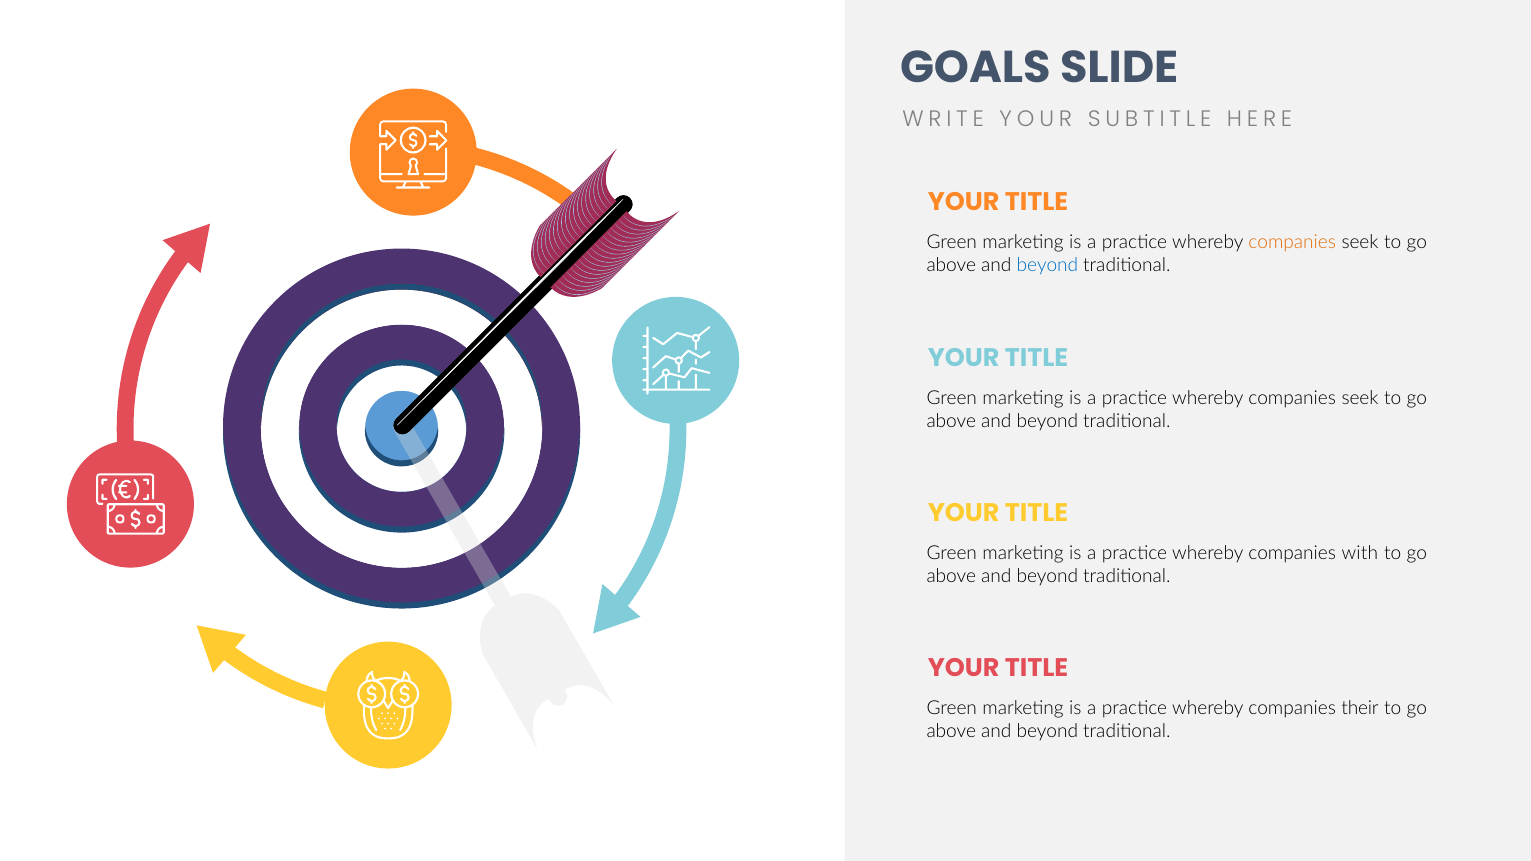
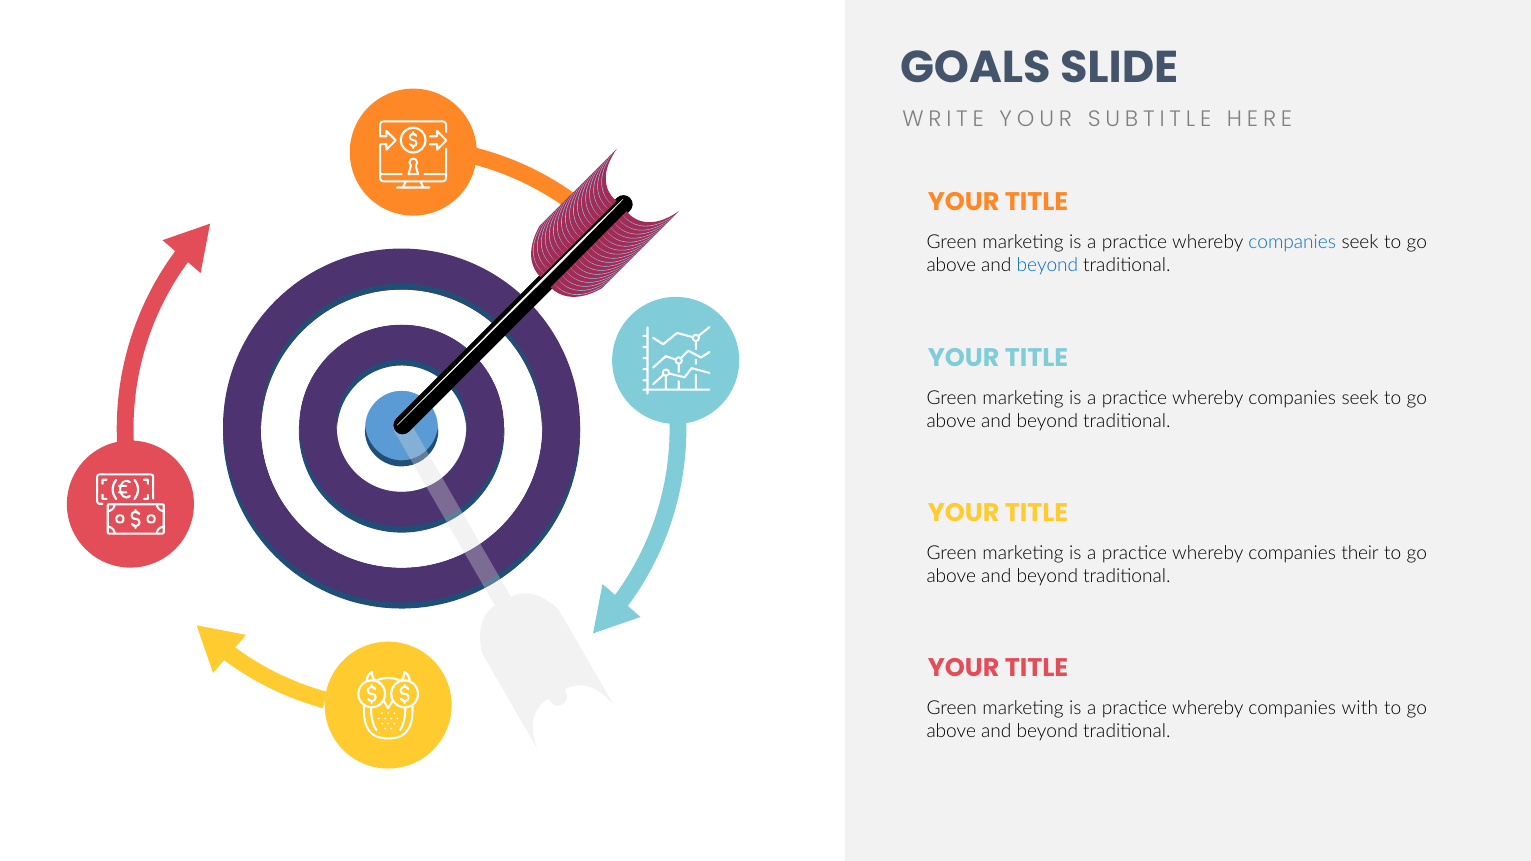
companies at (1292, 243) colour: orange -> blue
with: with -> their
their: their -> with
